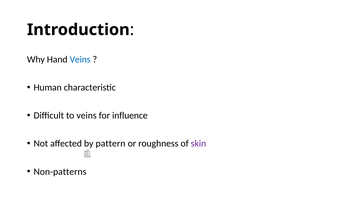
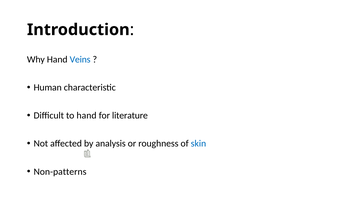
to veins: veins -> hand
influence: influence -> literature
pattern: pattern -> analysis
skin colour: purple -> blue
